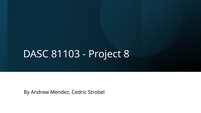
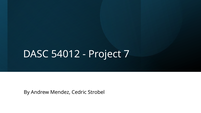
81103: 81103 -> 54012
8: 8 -> 7
